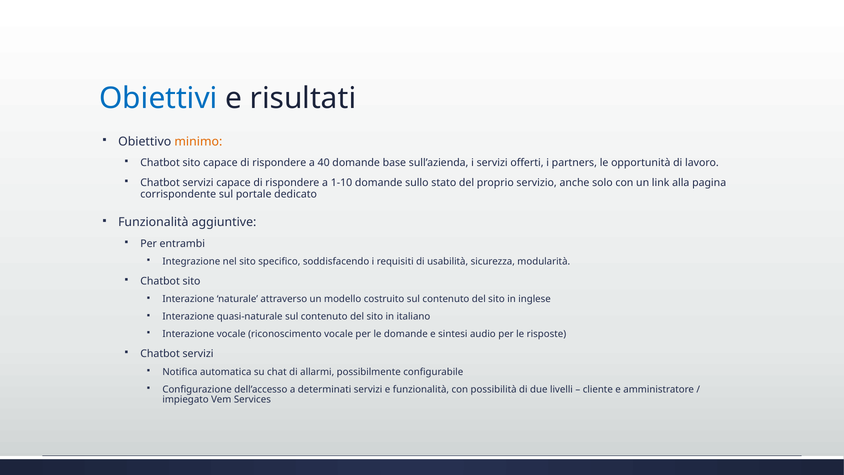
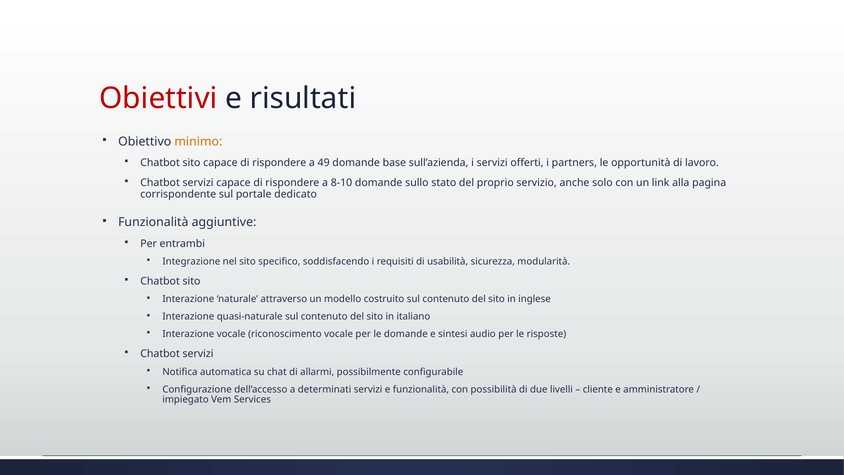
Obiettivi colour: blue -> red
40: 40 -> 49
1-10: 1-10 -> 8-10
